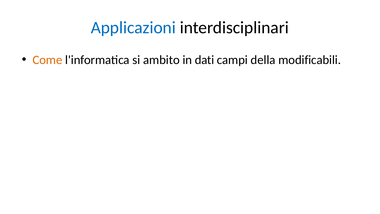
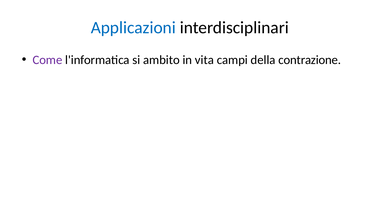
Come colour: orange -> purple
dati: dati -> vita
modificabili: modificabili -> contrazione
